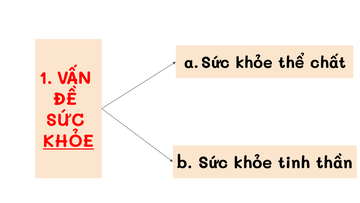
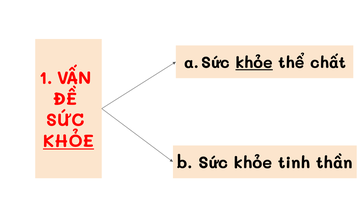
khỏe at (254, 63) underline: none -> present
